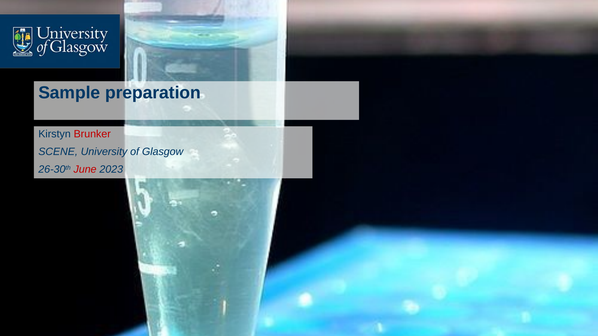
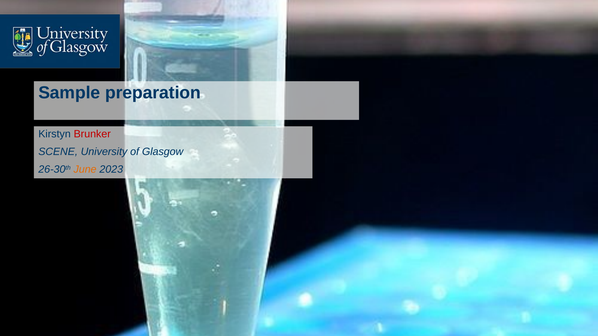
June colour: red -> orange
